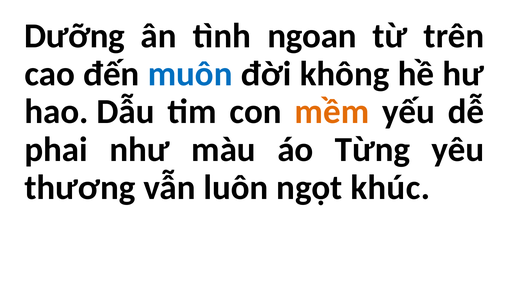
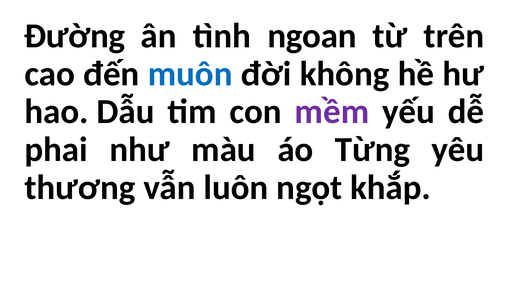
Dưỡng: Dưỡng -> Đường
mềm colour: orange -> purple
khúc: khúc -> khắp
